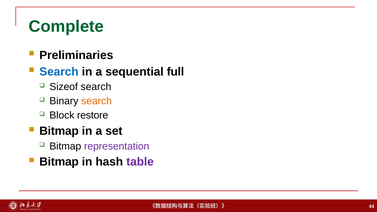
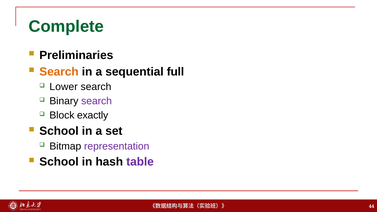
Search at (59, 72) colour: blue -> orange
Sizeof: Sizeof -> Lower
search at (97, 101) colour: orange -> purple
restore: restore -> exactly
Bitmap at (59, 131): Bitmap -> School
Bitmap at (59, 162): Bitmap -> School
